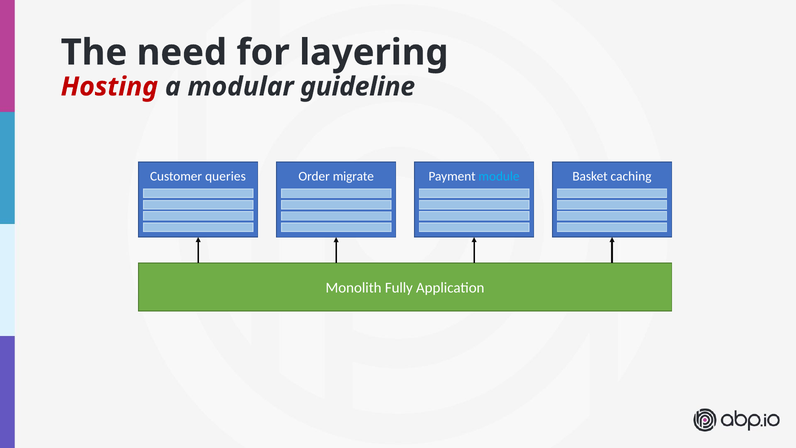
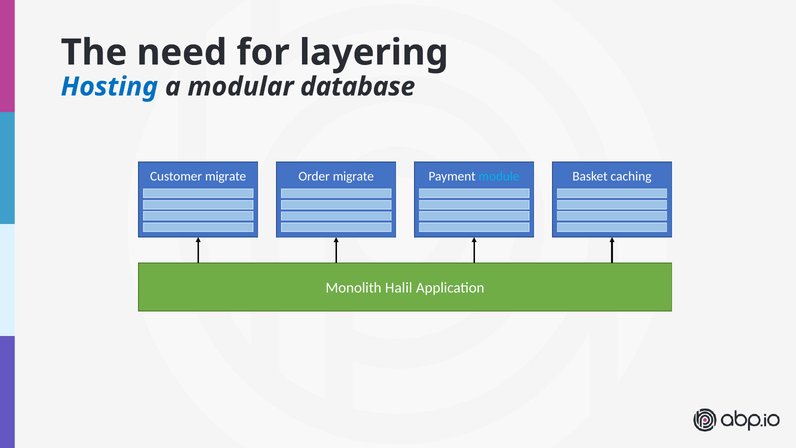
Hosting colour: red -> blue
guideline: guideline -> database
Customer queries: queries -> migrate
Fully: Fully -> Halil
